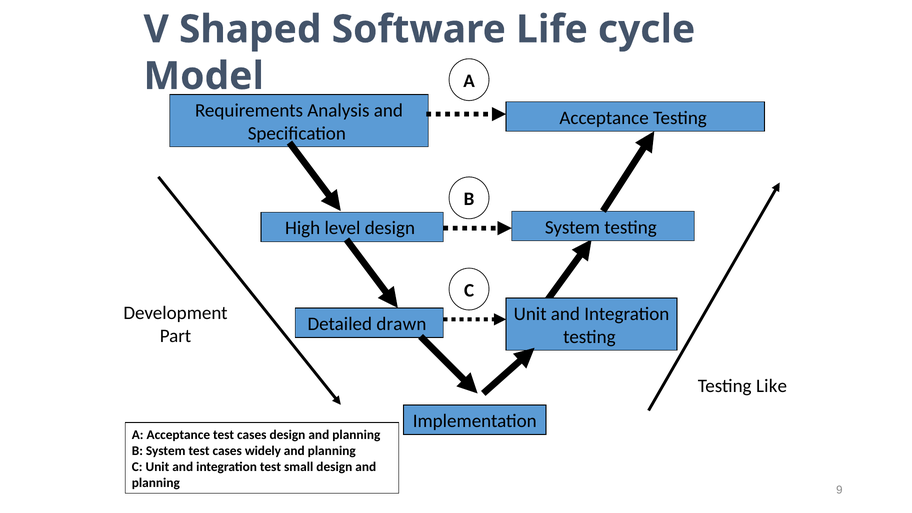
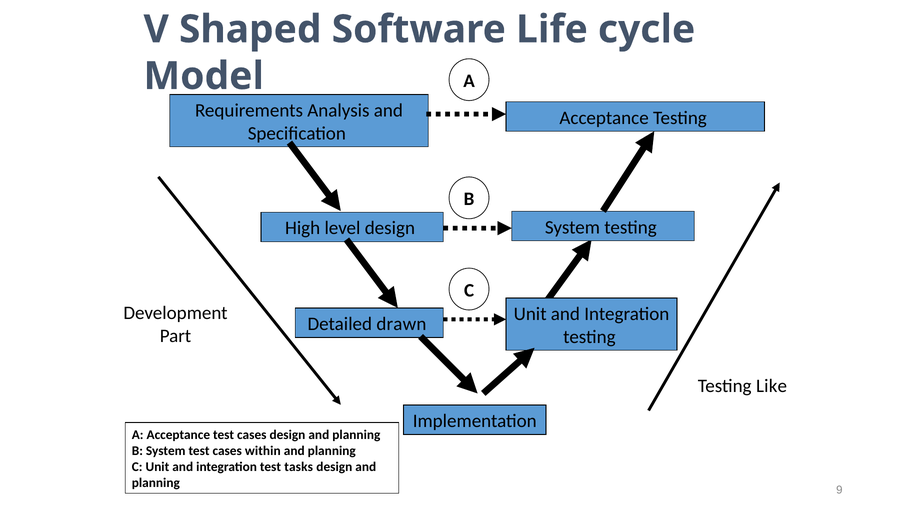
widely: widely -> within
small: small -> tasks
